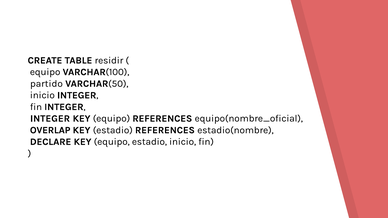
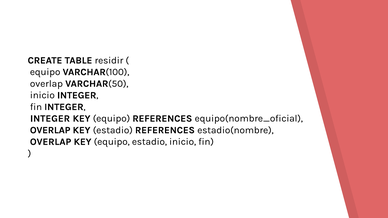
partido at (46, 84): partido -> overlap
DECLARE at (51, 142): DECLARE -> OVERLAP
